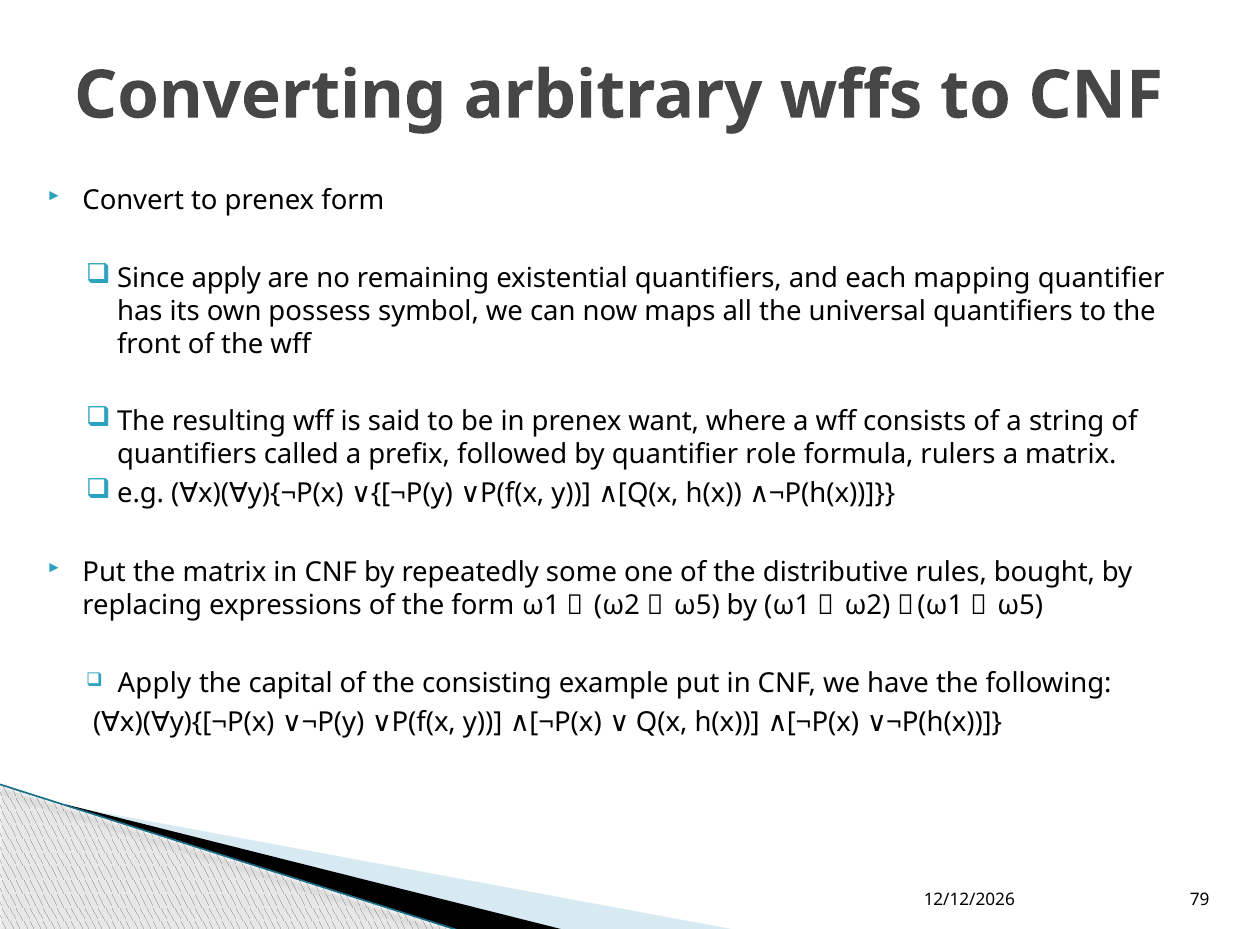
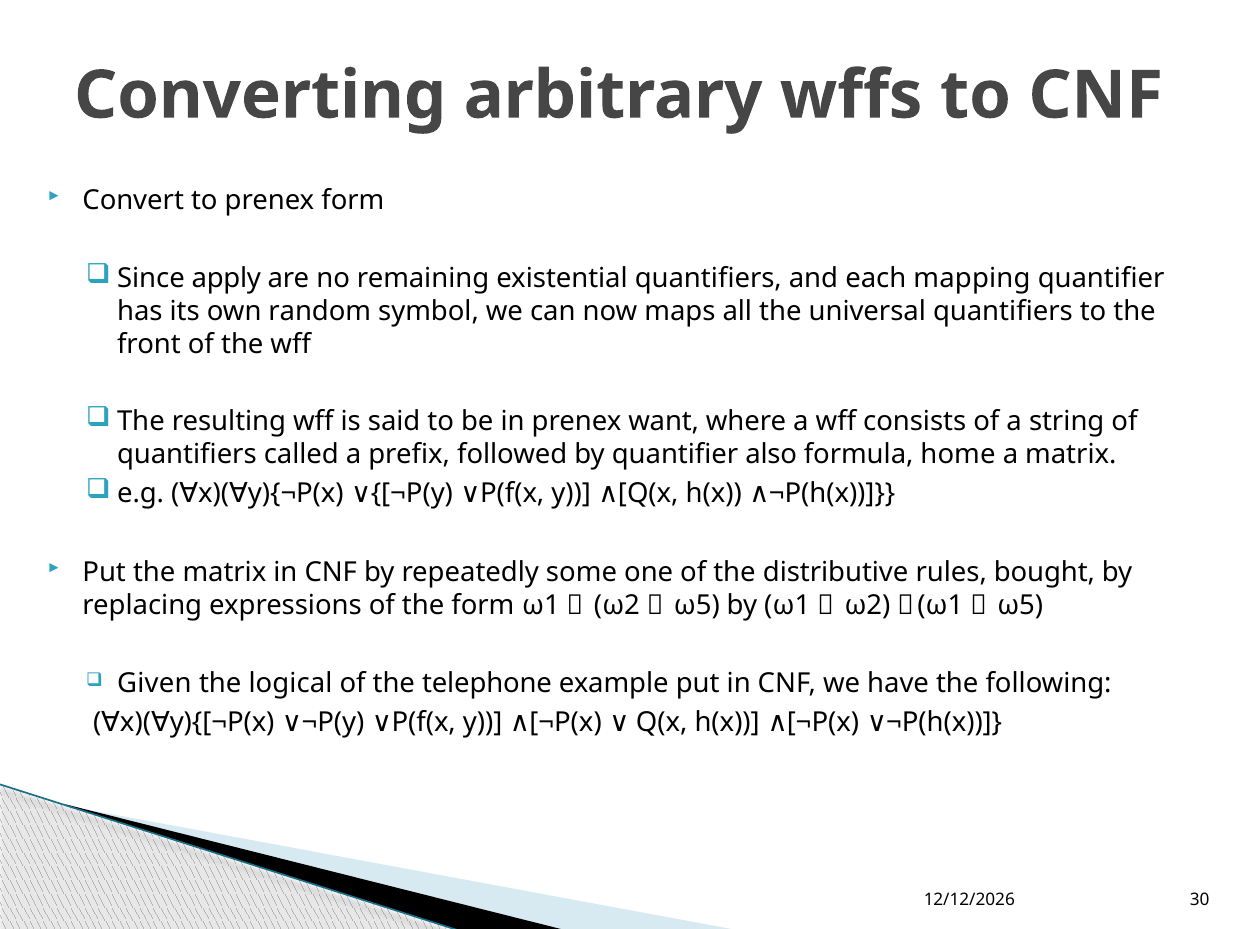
possess: possess -> random
role: role -> also
rulers: rulers -> home
Apply at (154, 684): Apply -> Given
capital: capital -> logical
consisting: consisting -> telephone
79: 79 -> 30
